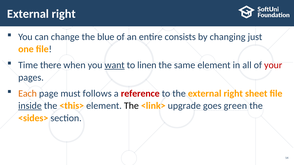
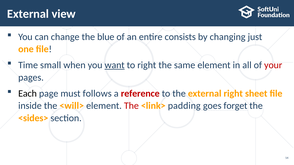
right at (64, 14): right -> view
there: there -> small
to linen: linen -> right
Each colour: orange -> black
inside underline: present -> none
<this>: <this> -> <will>
The at (131, 106) colour: black -> red
upgrade: upgrade -> padding
green: green -> forget
